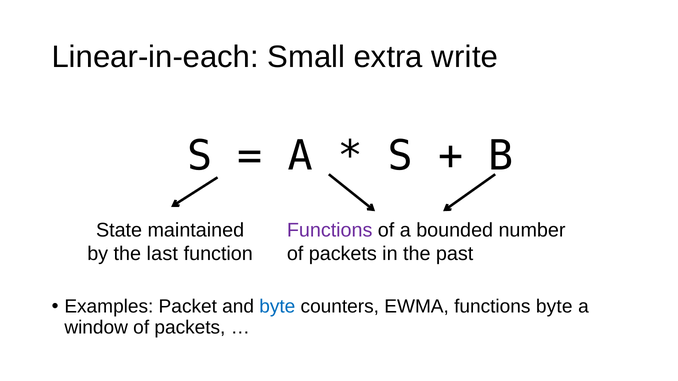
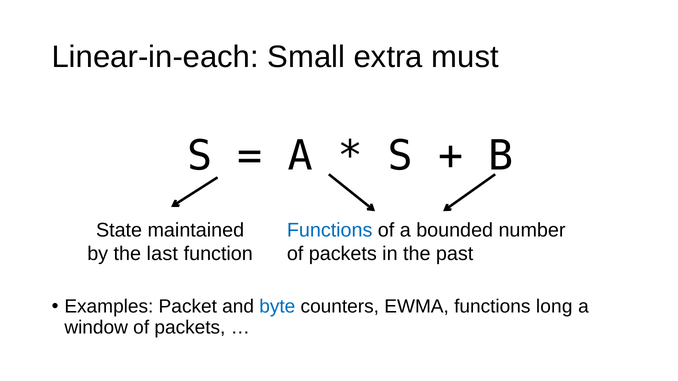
write: write -> must
Functions at (330, 230) colour: purple -> blue
functions byte: byte -> long
